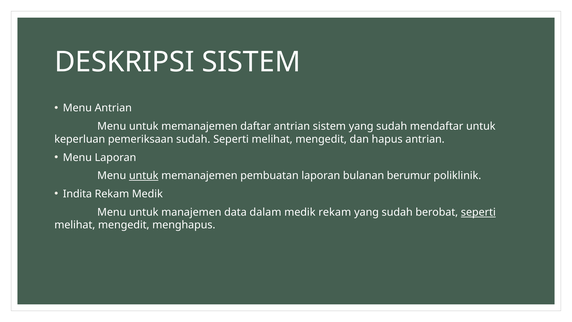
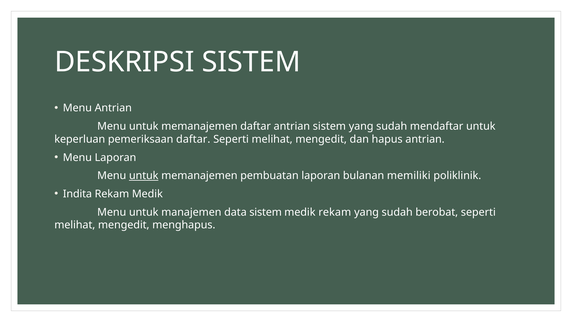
pemeriksaan sudah: sudah -> daftar
berumur: berumur -> memiliki
data dalam: dalam -> sistem
seperti at (478, 212) underline: present -> none
